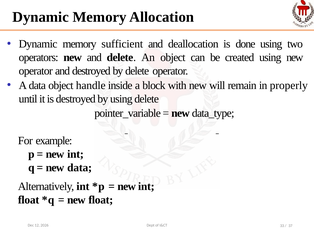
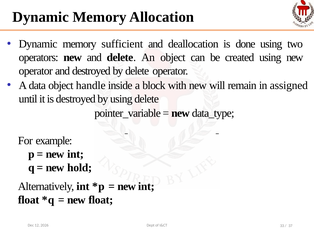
properly: properly -> assigned
=new data: data -> hold
